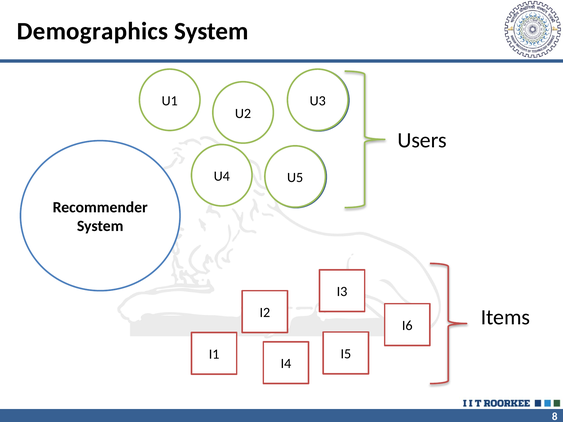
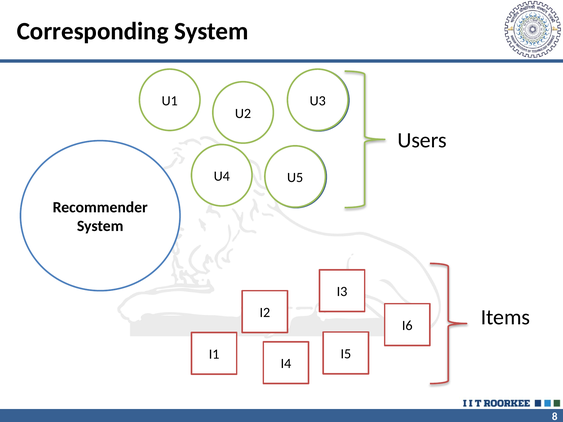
Demographics: Demographics -> Corresponding
